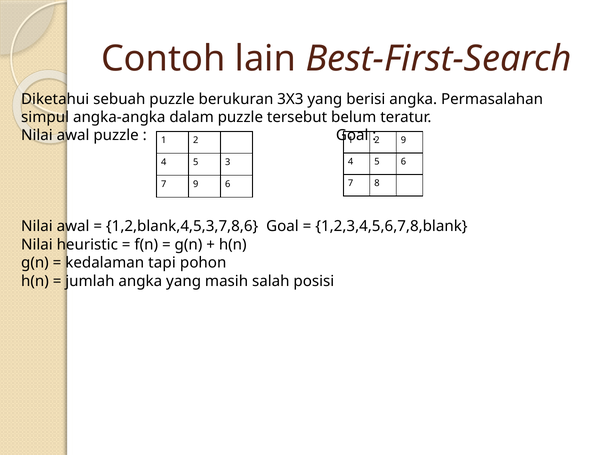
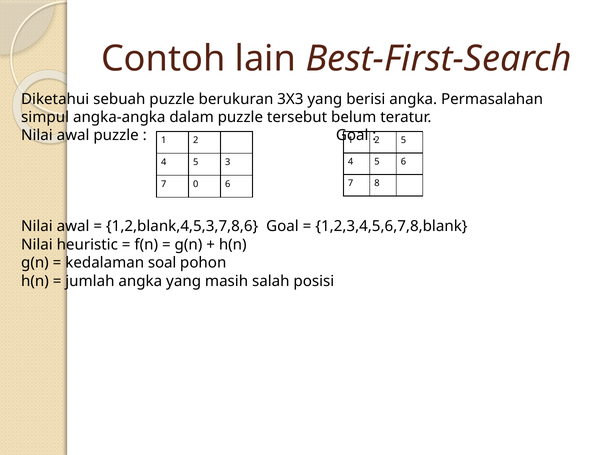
9 at (403, 140): 9 -> 5
7 9: 9 -> 0
tapi: tapi -> soal
